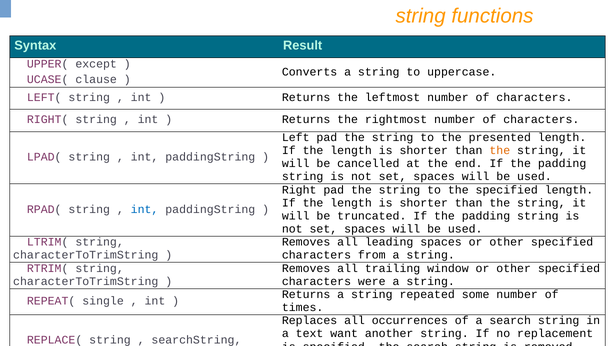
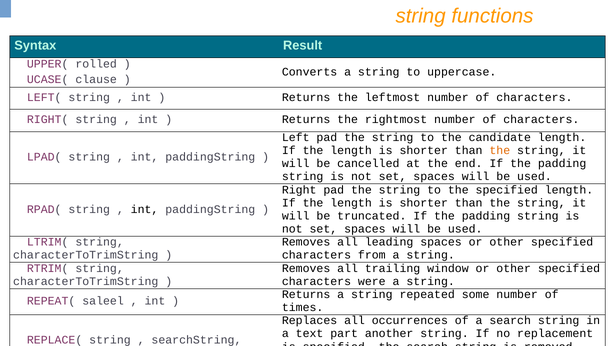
except: except -> rolled
presented: presented -> candidate
int at (145, 209) colour: blue -> black
single: single -> saleel
want: want -> part
